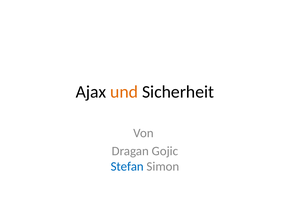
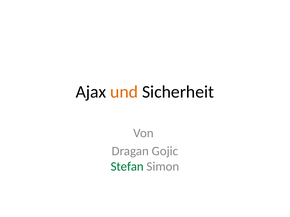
Stefan colour: blue -> green
